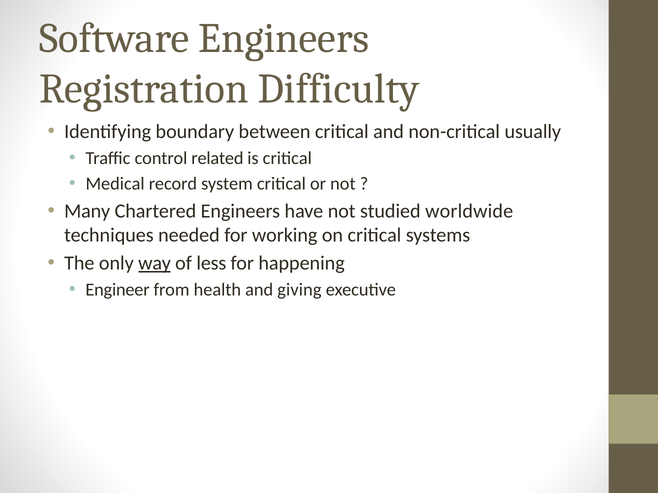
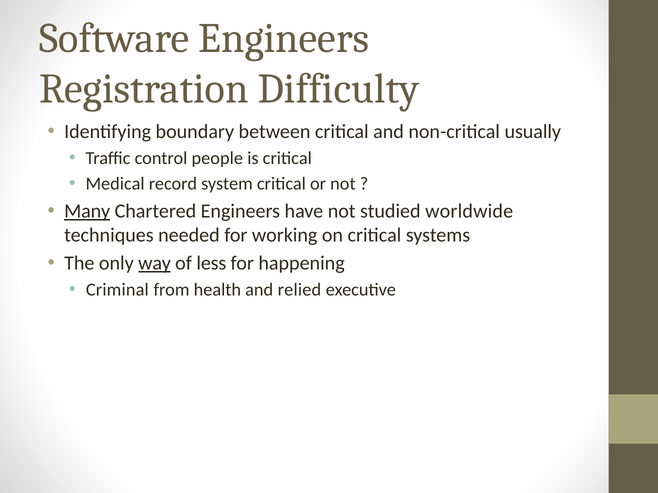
related: related -> people
Many underline: none -> present
Engineer: Engineer -> Criminal
giving: giving -> relied
